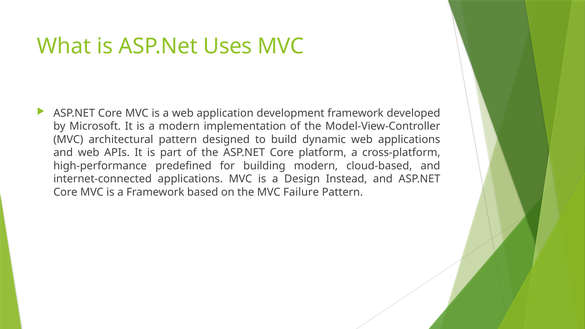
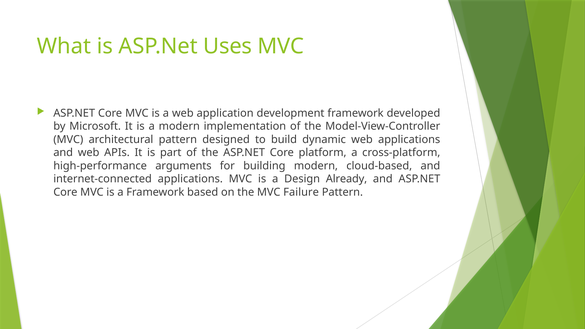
predefined: predefined -> arguments
Instead: Instead -> Already
